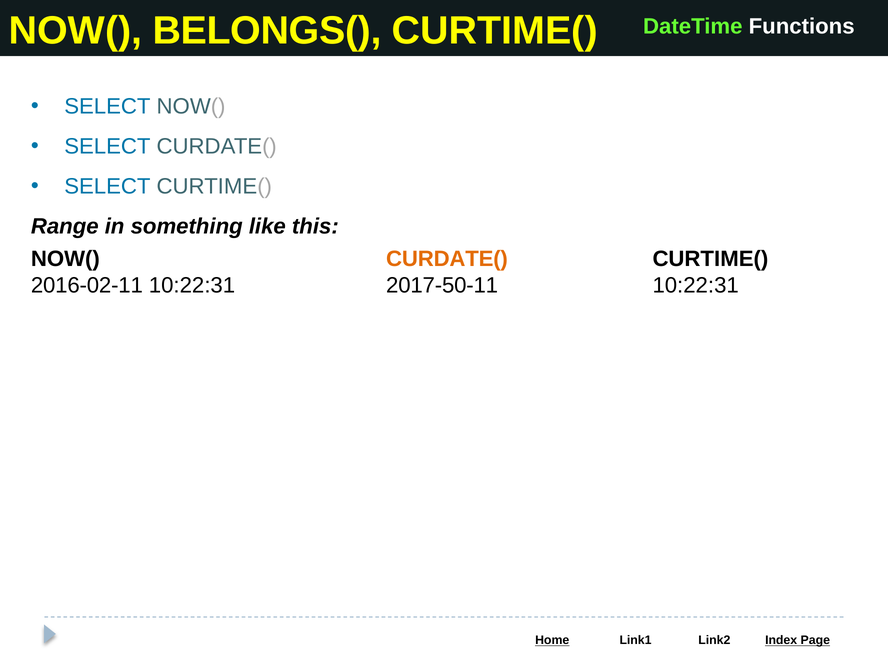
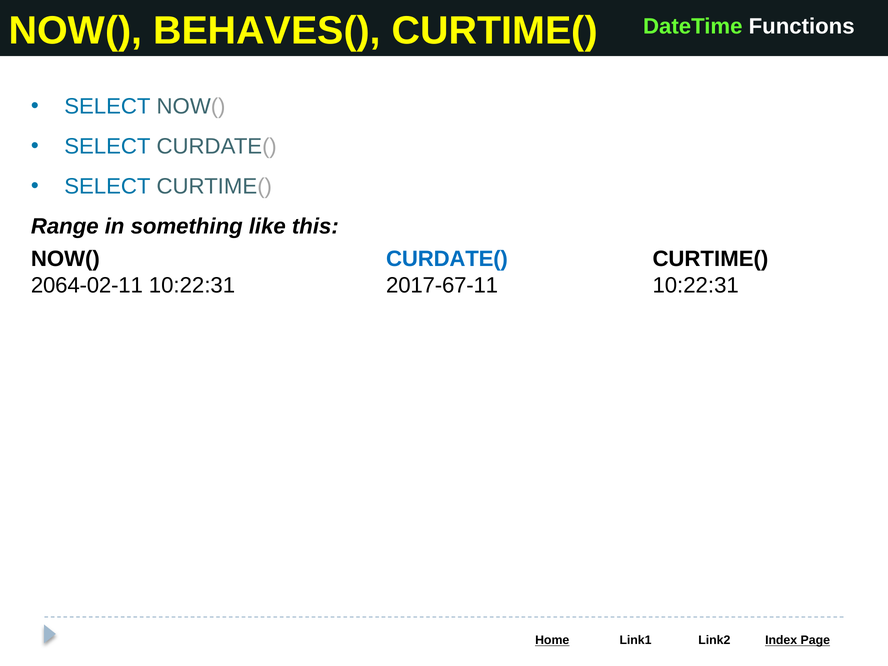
BELONGS(: BELONGS( -> BEHAVES(
CURDATE( at (447, 259) colour: orange -> blue
2016-02-11: 2016-02-11 -> 2064-02-11
2017-50-11: 2017-50-11 -> 2017-67-11
